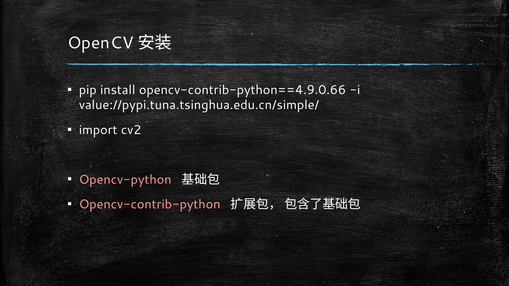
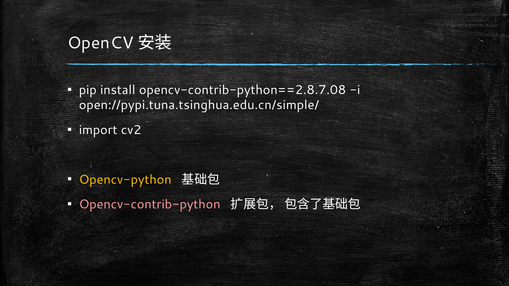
opencv-contrib-python==4.9.0.66: opencv-contrib-python==4.9.0.66 -> opencv-contrib-python==2.8.7.08
value://pypi.tuna.tsinghua.edu.cn/simple/: value://pypi.tuna.tsinghua.edu.cn/simple/ -> open://pypi.tuna.tsinghua.edu.cn/simple/
Opencv-python colour: pink -> yellow
